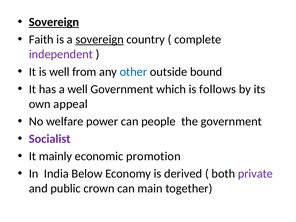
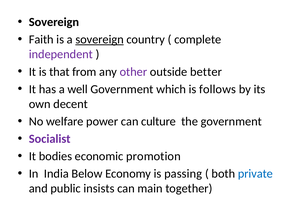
Sovereign at (54, 22) underline: present -> none
is well: well -> that
other colour: blue -> purple
bound: bound -> better
appeal: appeal -> decent
people: people -> culture
mainly: mainly -> bodies
derived: derived -> passing
private colour: purple -> blue
crown: crown -> insists
